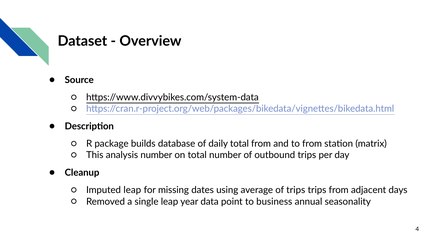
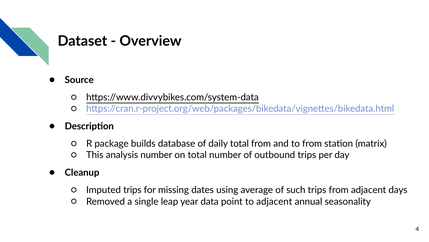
Imputed leap: leap -> trips
of trips: trips -> such
to business: business -> adjacent
